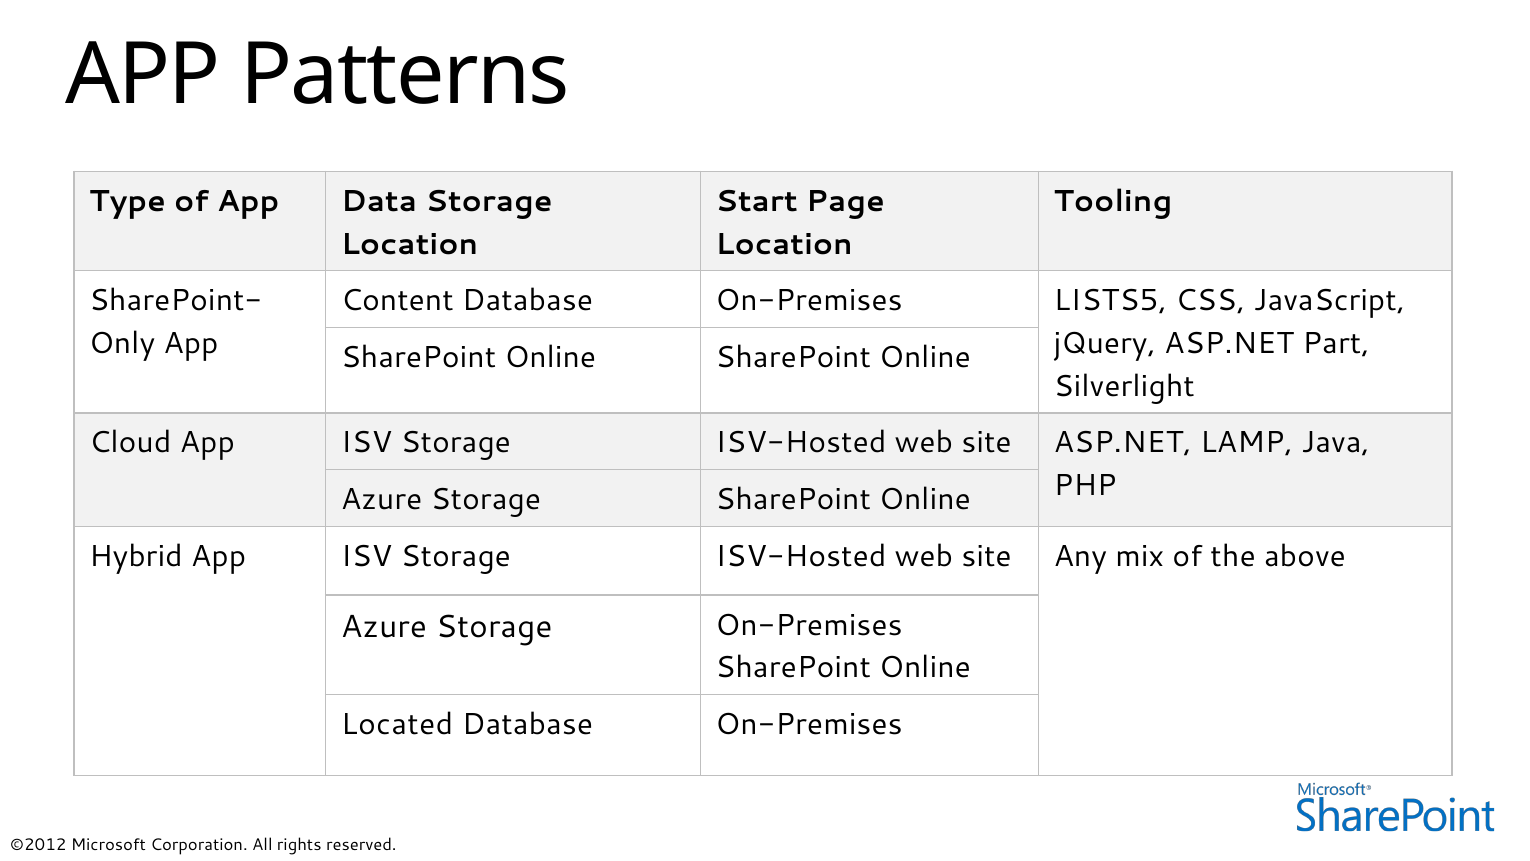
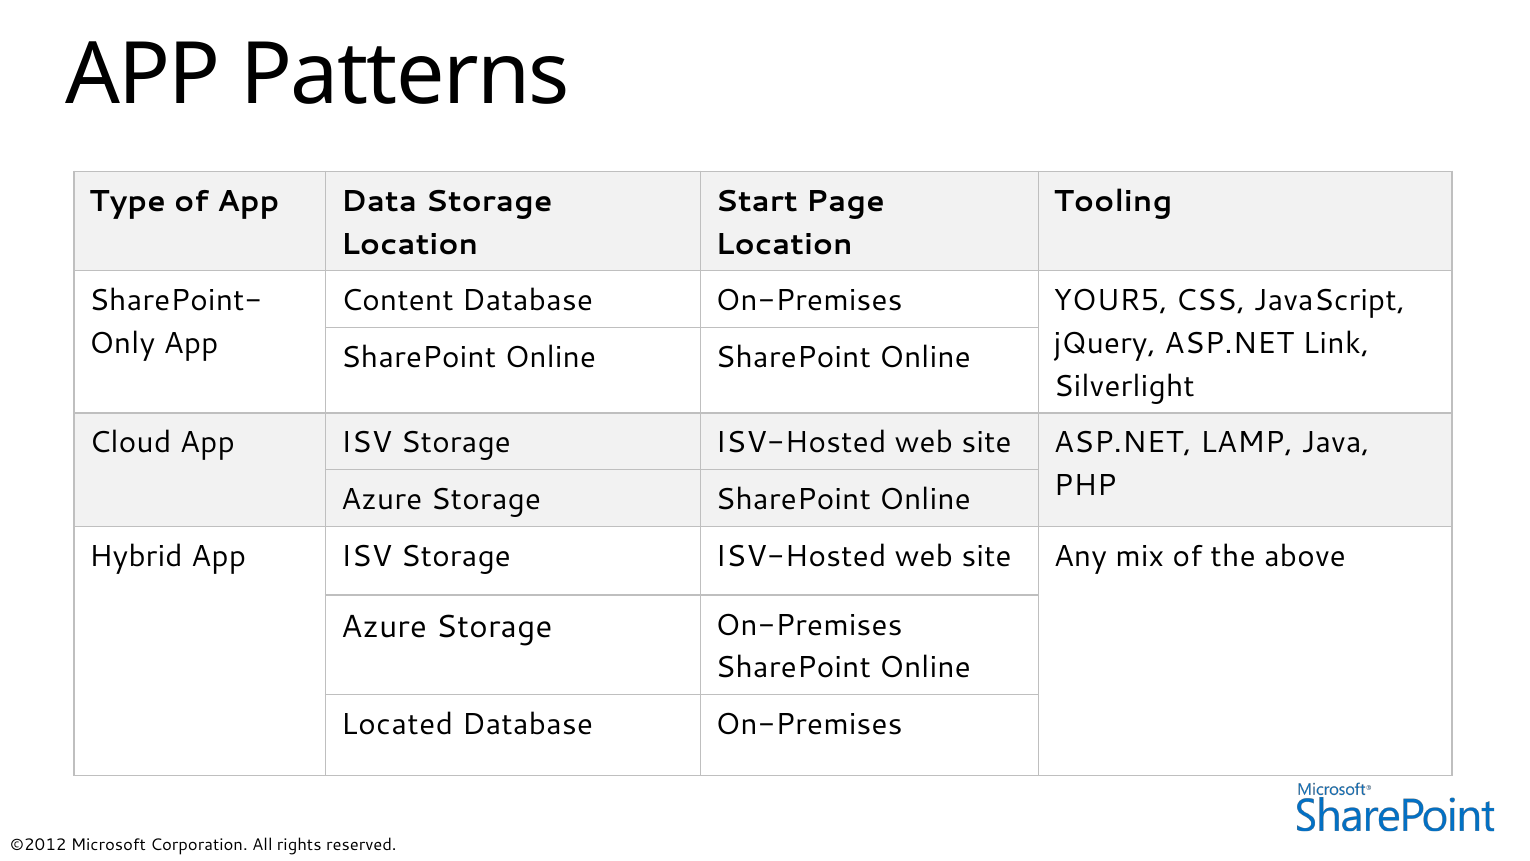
LISTS5: LISTS5 -> YOUR5
Part: Part -> Link
